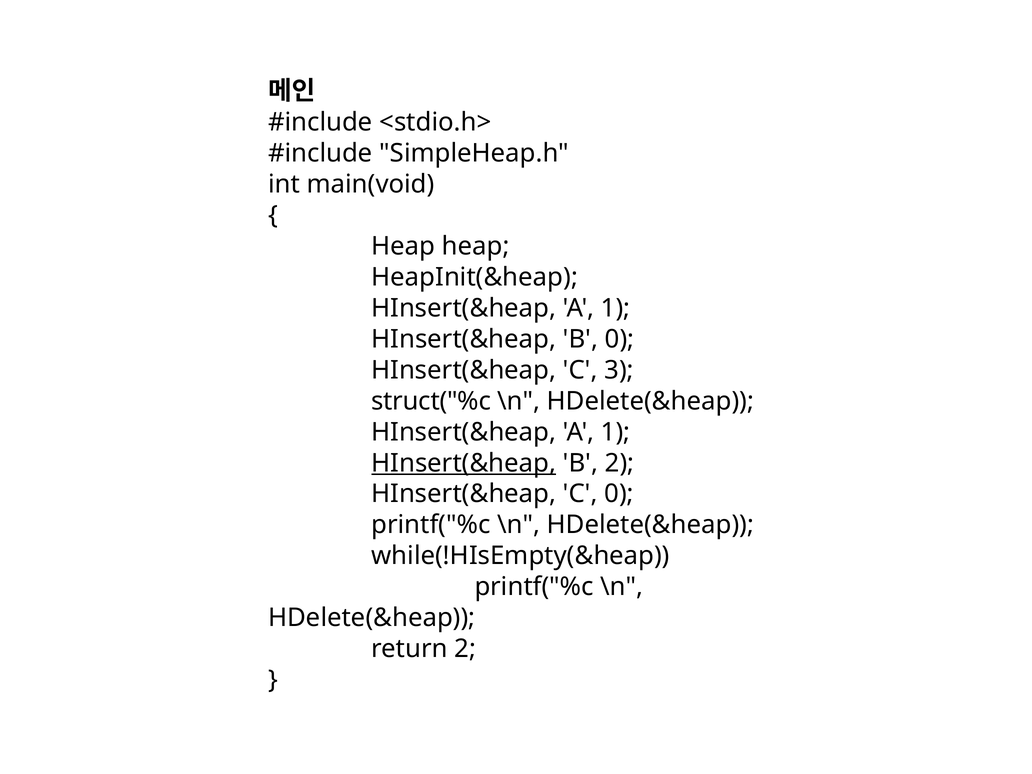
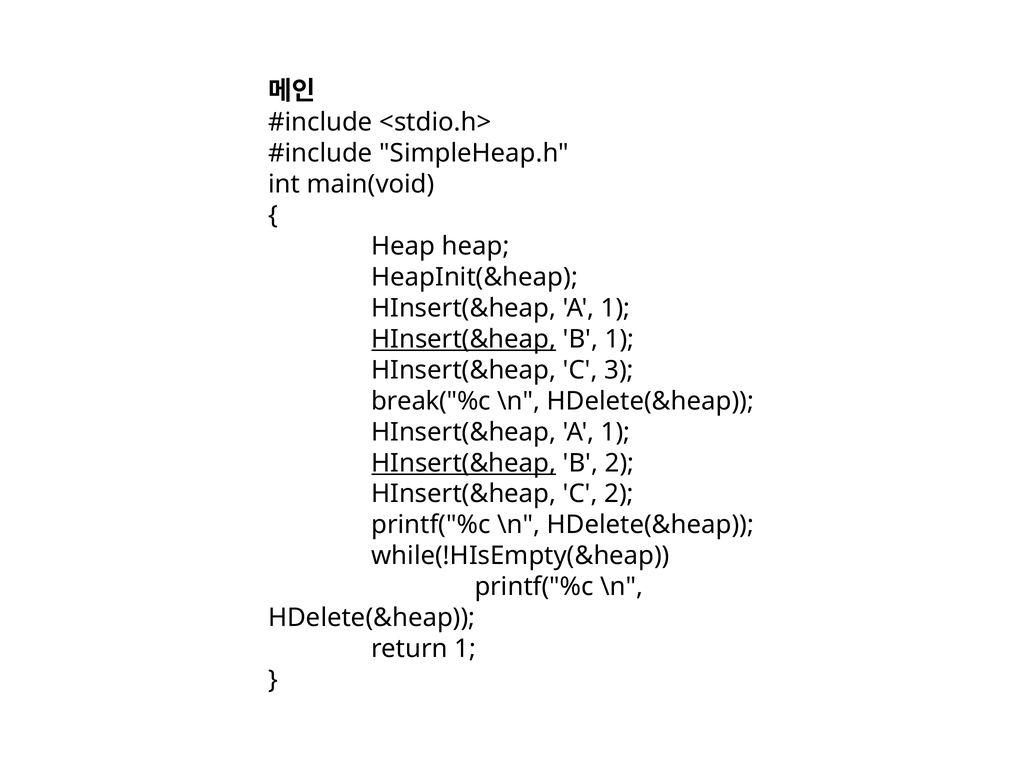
HInsert(&heap at (464, 339) underline: none -> present
B 0: 0 -> 1
struct("%c: struct("%c -> break("%c
C 0: 0 -> 2
return 2: 2 -> 1
